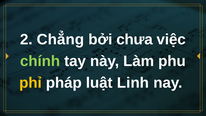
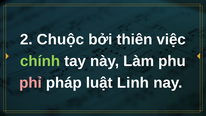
Chẳng: Chẳng -> Chuộc
chưa: chưa -> thiên
phỉ colour: yellow -> pink
